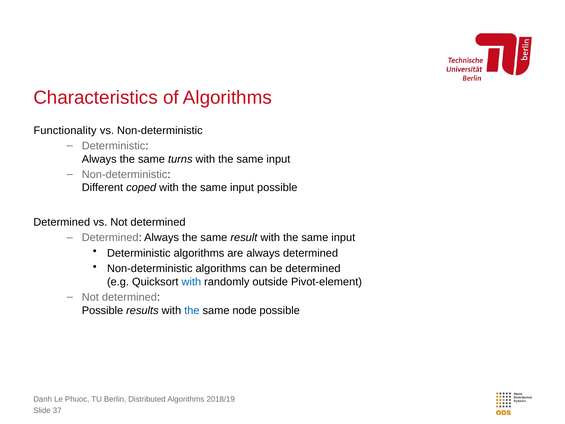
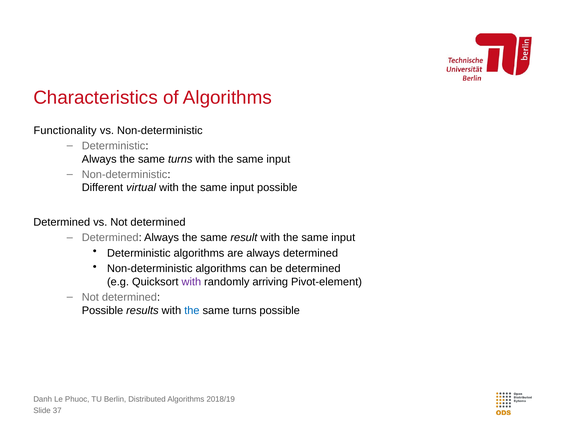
coped: coped -> virtual
with at (191, 282) colour: blue -> purple
outside: outside -> arriving
node at (245, 310): node -> turns
